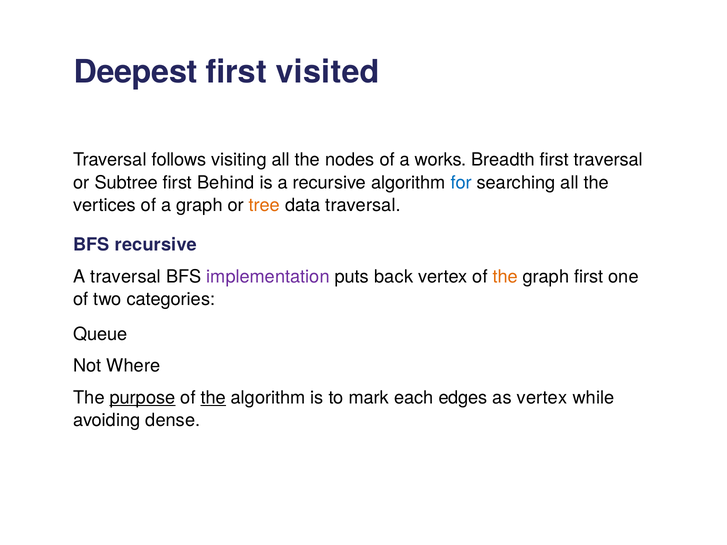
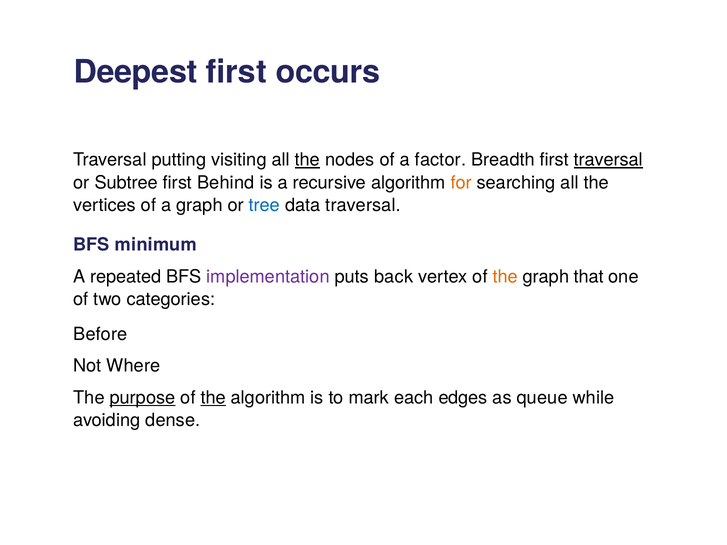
visited: visited -> occurs
follows: follows -> putting
the at (307, 160) underline: none -> present
works: works -> factor
traversal at (608, 160) underline: none -> present
for colour: blue -> orange
tree colour: orange -> blue
BFS recursive: recursive -> minimum
A traversal: traversal -> repeated
graph first: first -> that
Queue: Queue -> Before
as vertex: vertex -> queue
